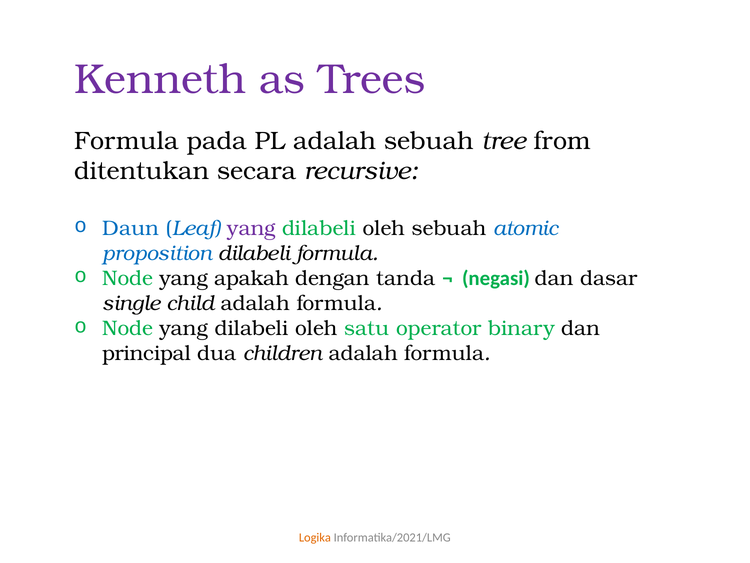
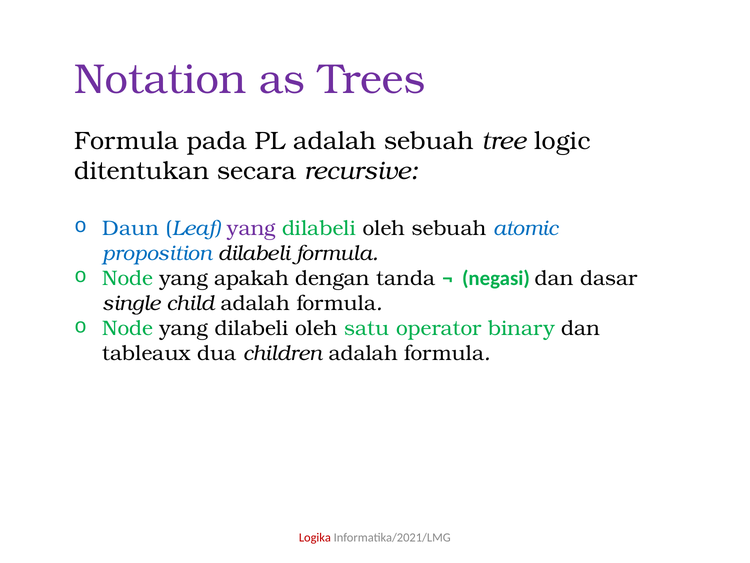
Kenneth: Kenneth -> Notation
from: from -> logic
principal: principal -> tableaux
Logika colour: orange -> red
